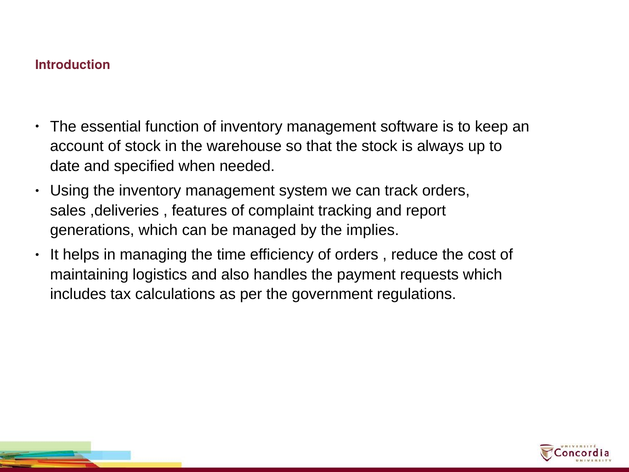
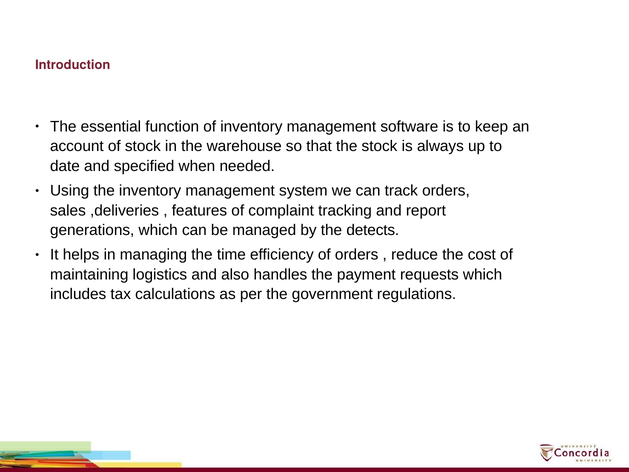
implies: implies -> detects
